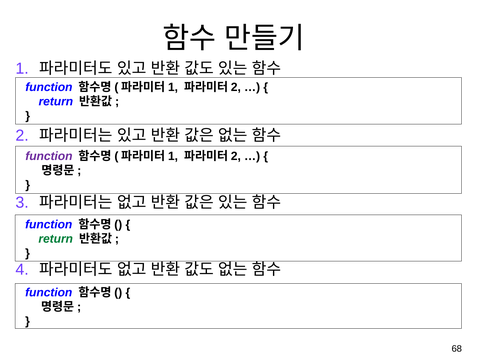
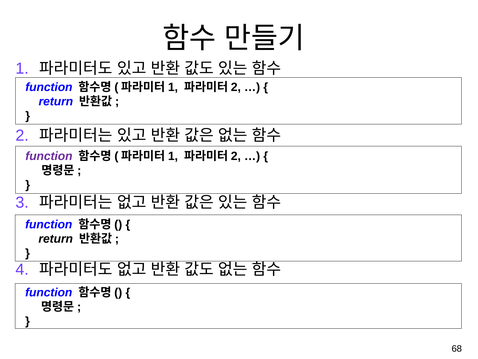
return at (56, 239) colour: green -> black
